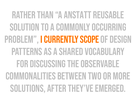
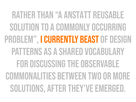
scope: scope -> beast
